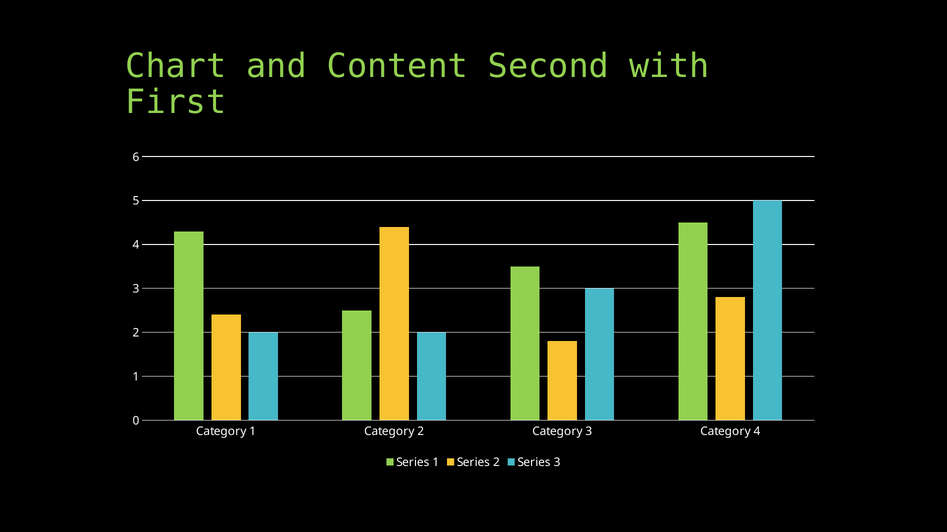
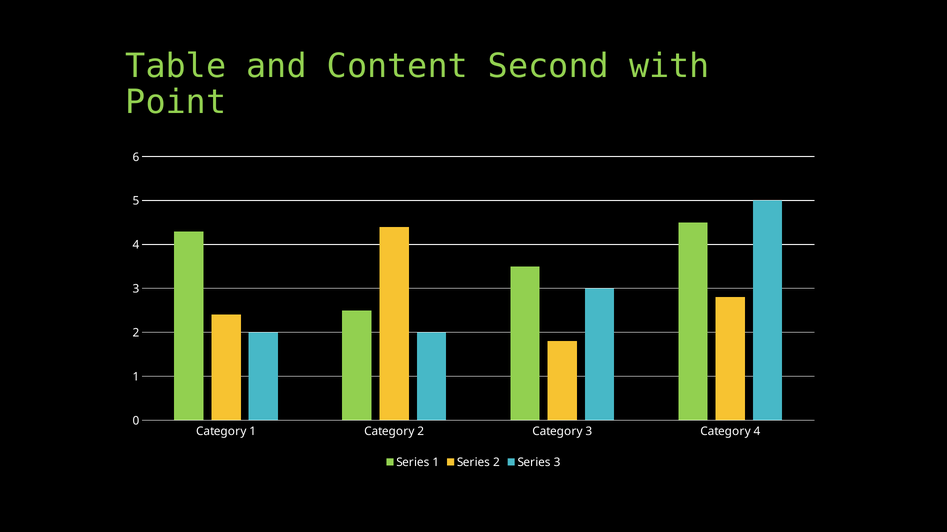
Chart: Chart -> Table
First: First -> Point
